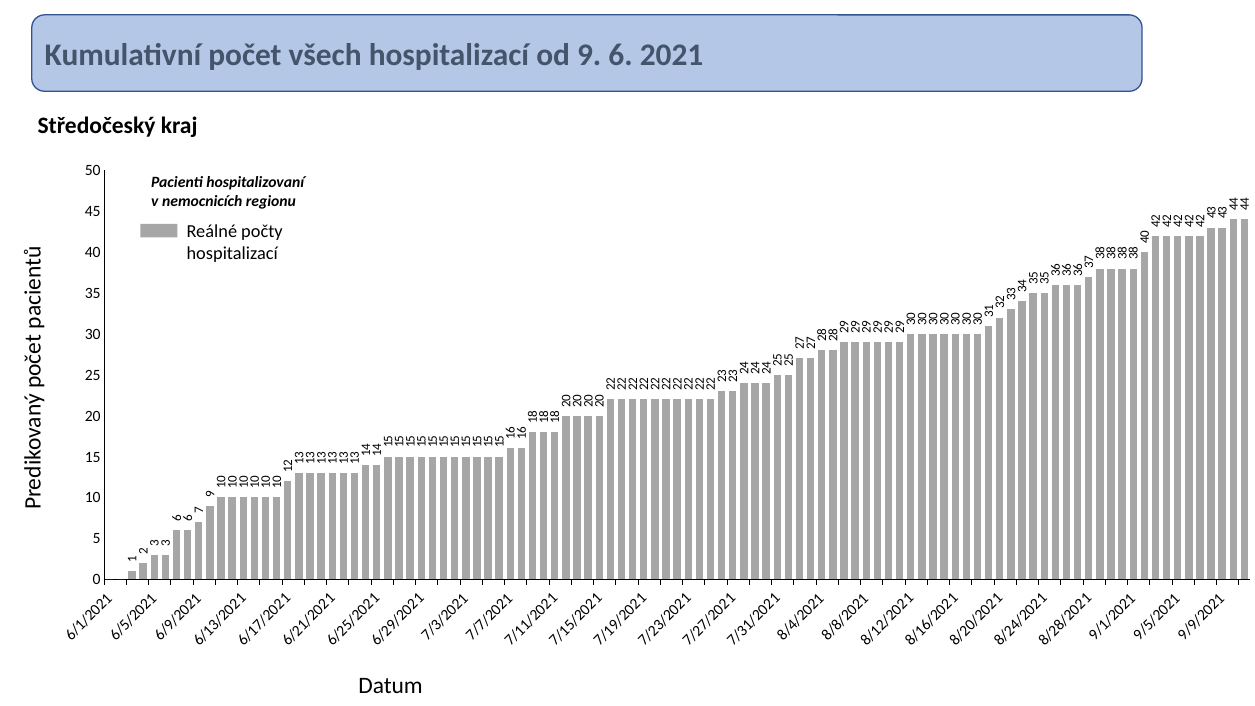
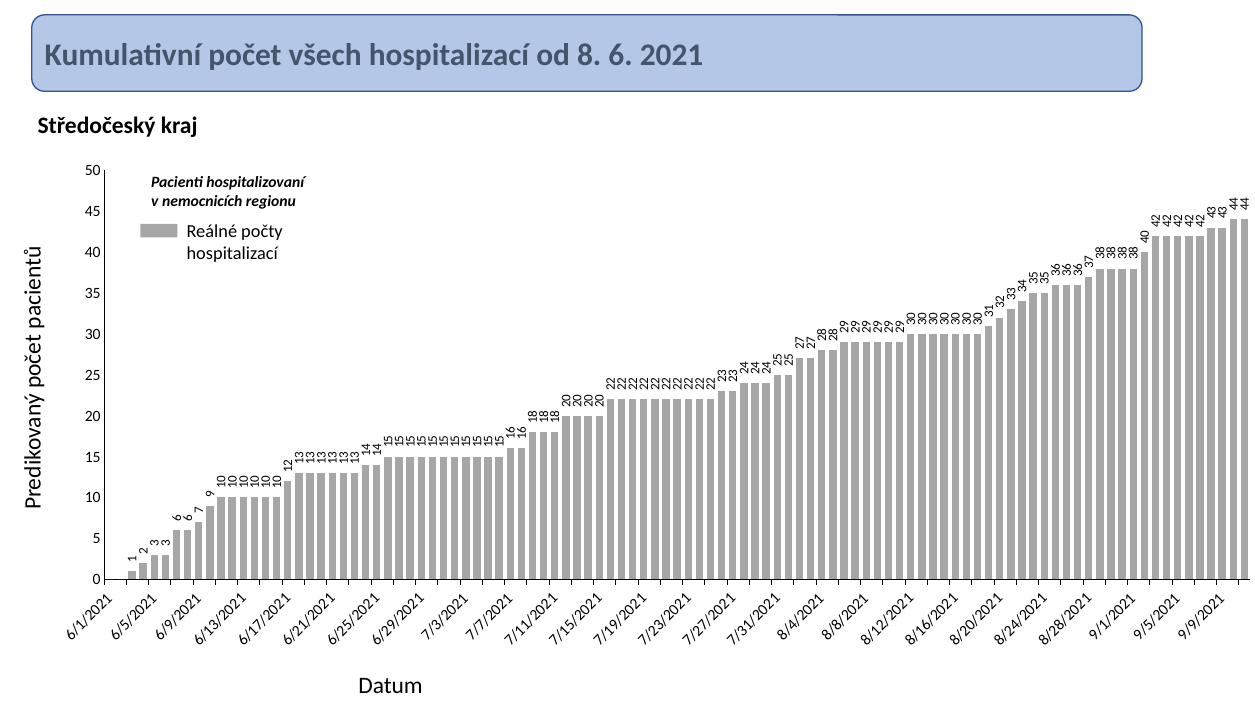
od 9: 9 -> 8
